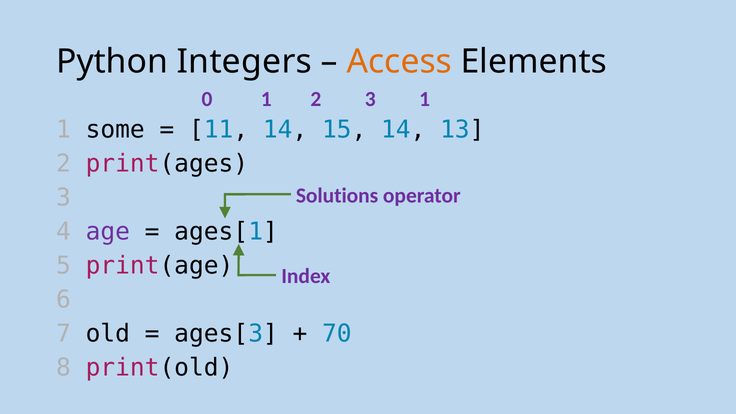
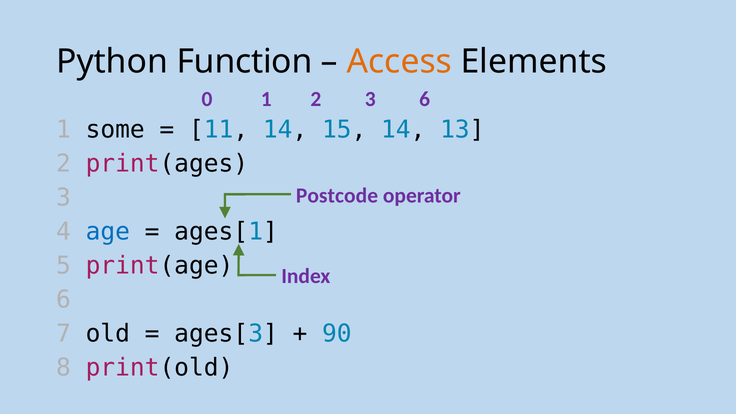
Integers: Integers -> Function
3 1: 1 -> 6
Solutions: Solutions -> Postcode
age colour: purple -> blue
70: 70 -> 90
